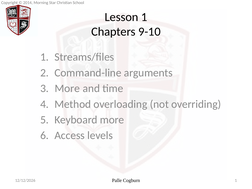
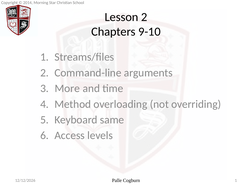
Lesson 1: 1 -> 2
Keyboard more: more -> same
